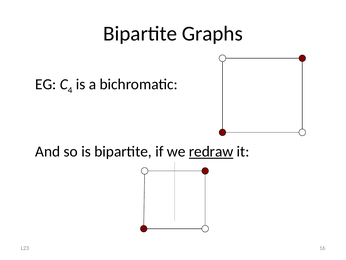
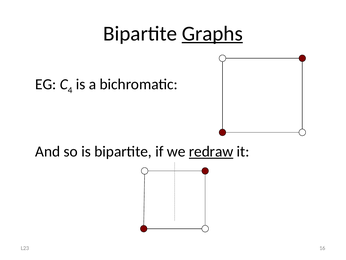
Graphs underline: none -> present
